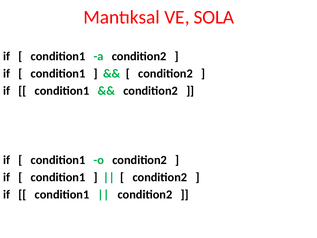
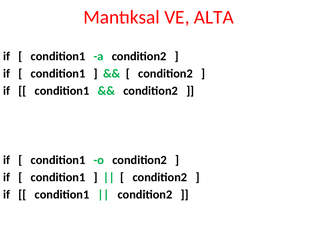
SOLA: SOLA -> ALTA
